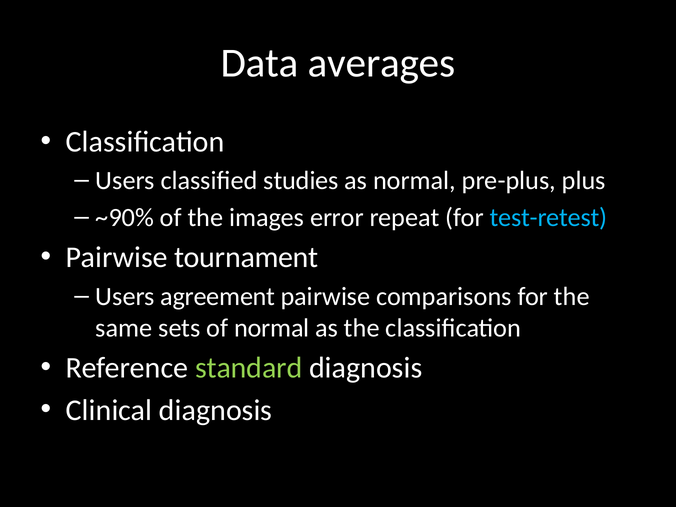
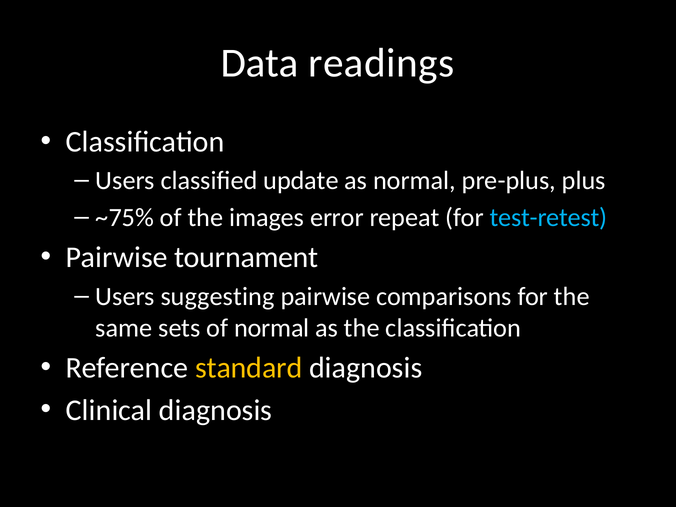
averages: averages -> readings
studies: studies -> update
~90%: ~90% -> ~75%
agreement: agreement -> suggesting
standard colour: light green -> yellow
